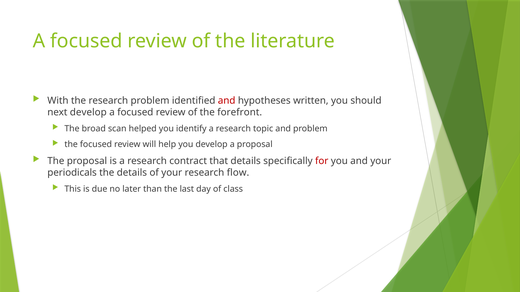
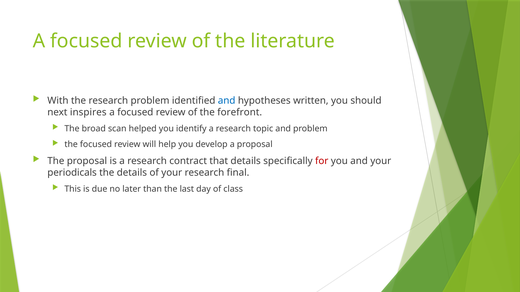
and at (227, 101) colour: red -> blue
next develop: develop -> inspires
flow: flow -> final
